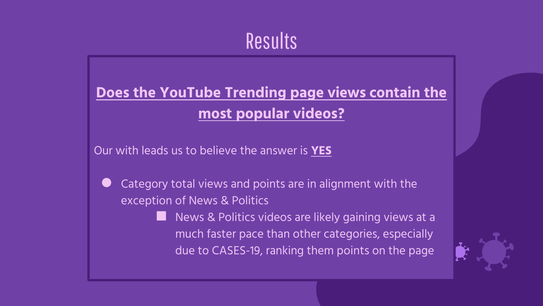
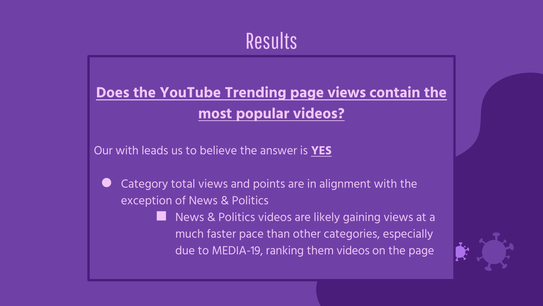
CASES-19: CASES-19 -> MEDIA-19
them points: points -> videos
